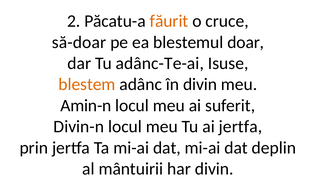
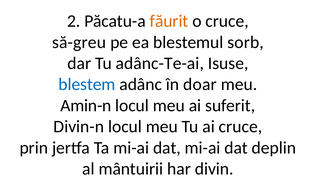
să-doar: să-doar -> să-greu
doar: doar -> sorb
blestem colour: orange -> blue
în divin: divin -> doar
ai jertfa: jertfa -> cruce
